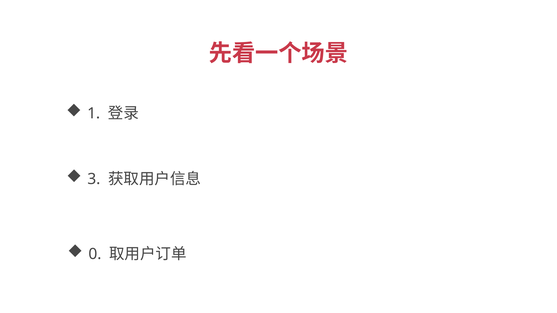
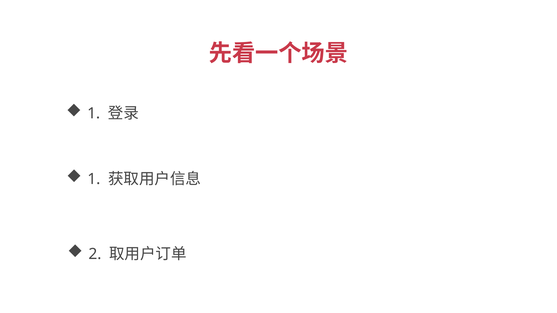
3 at (94, 179): 3 -> 1
0: 0 -> 2
